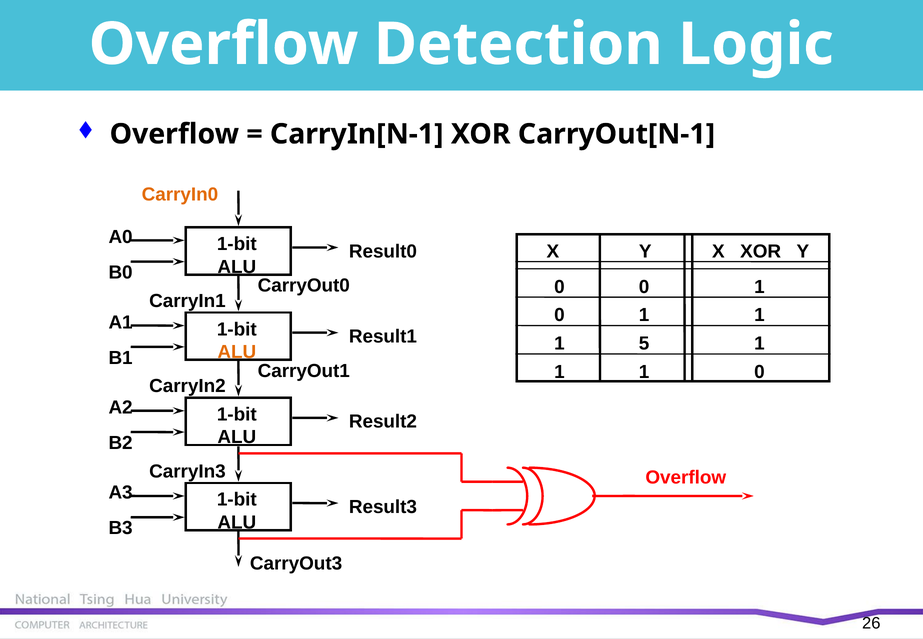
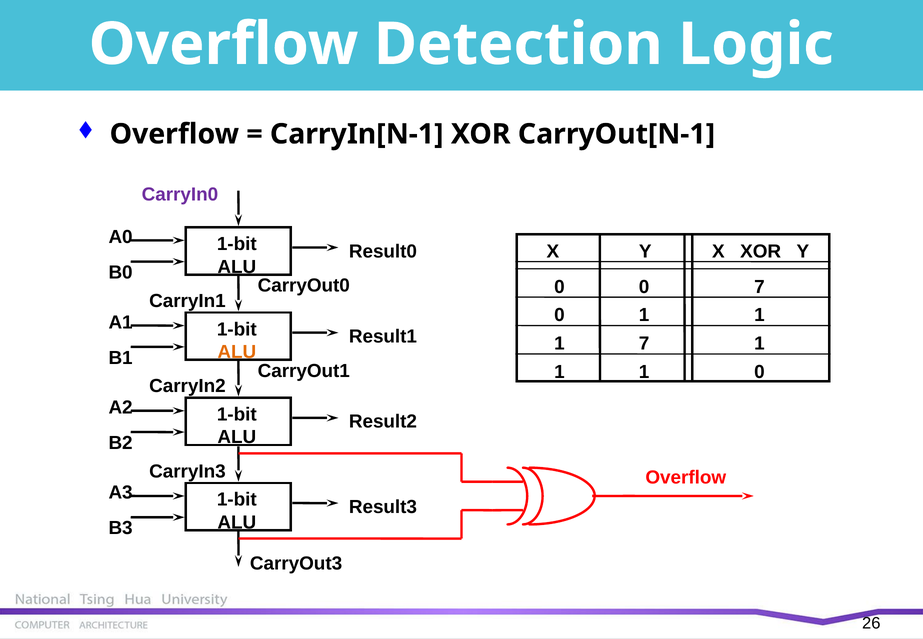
CarryIn0 colour: orange -> purple
0 0 1: 1 -> 7
1 5: 5 -> 7
